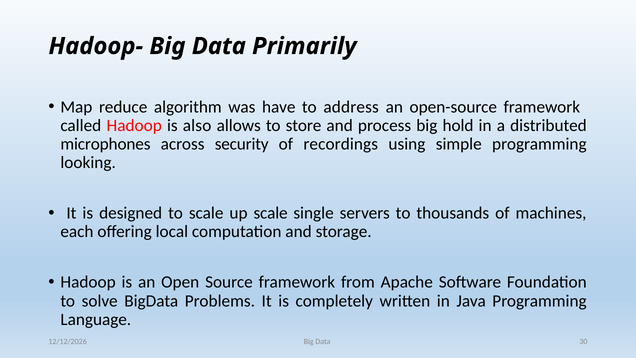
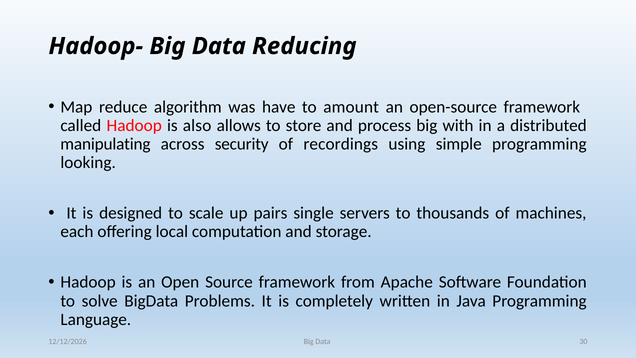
Primarily: Primarily -> Reducing
address: address -> amount
hold: hold -> with
microphones: microphones -> manipulating
up scale: scale -> pairs
